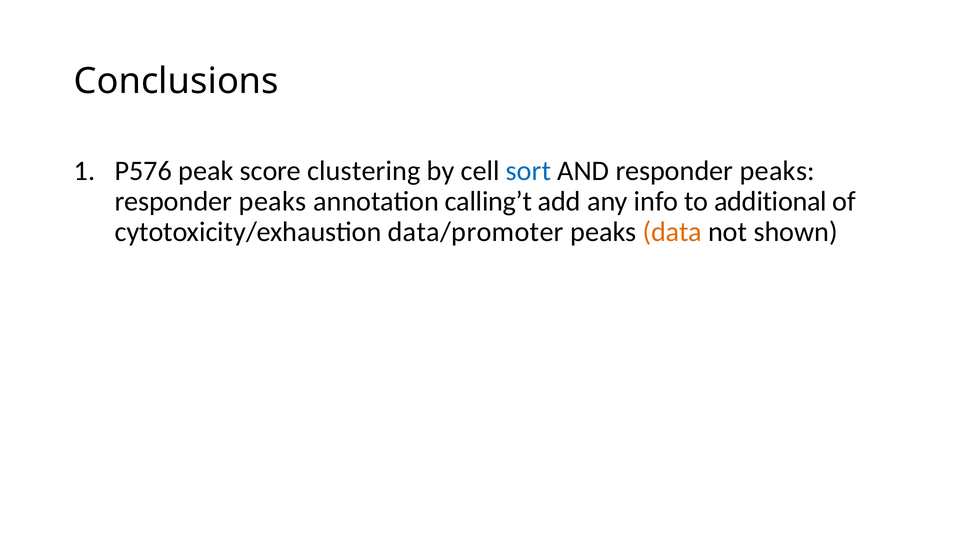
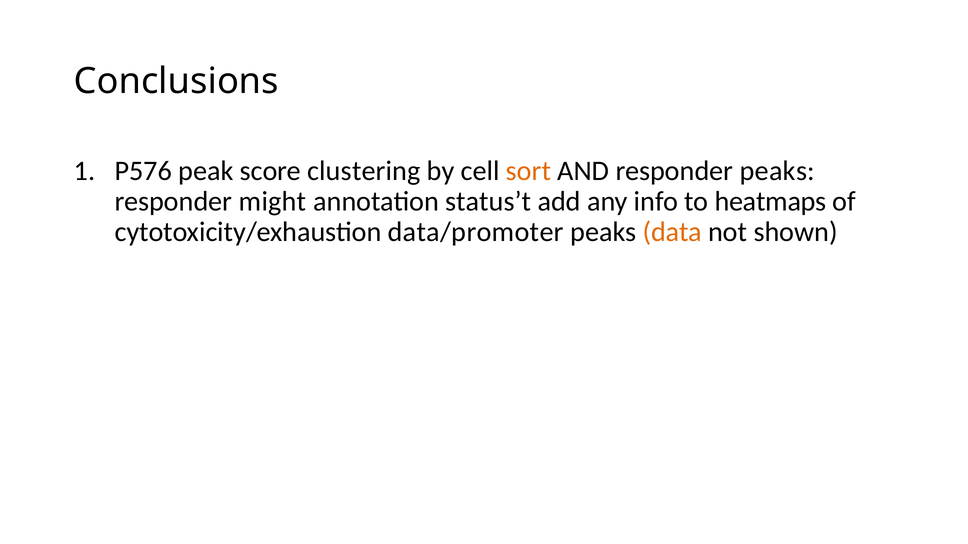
sort colour: blue -> orange
peaks at (273, 201): peaks -> might
calling’t: calling’t -> status’t
additional: additional -> heatmaps
